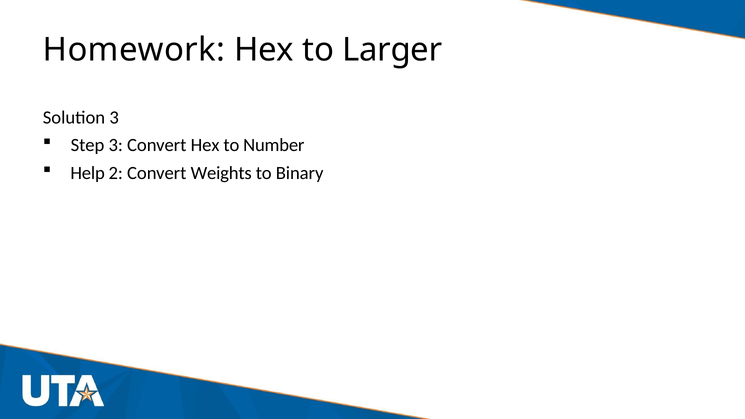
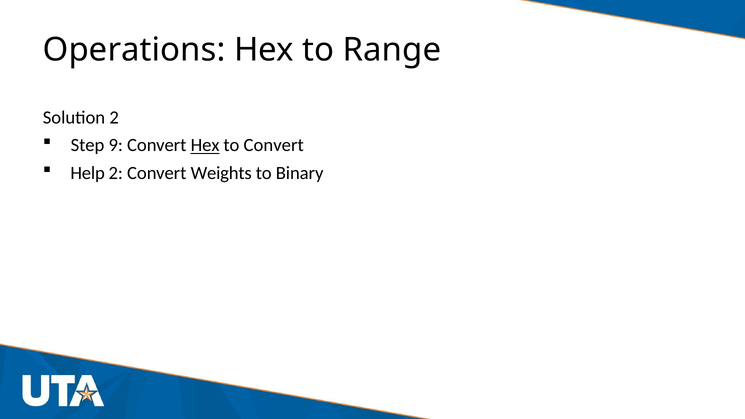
Homework: Homework -> Operations
Larger: Larger -> Range
Solution 3: 3 -> 2
Step 3: 3 -> 9
Hex at (205, 145) underline: none -> present
to Number: Number -> Convert
